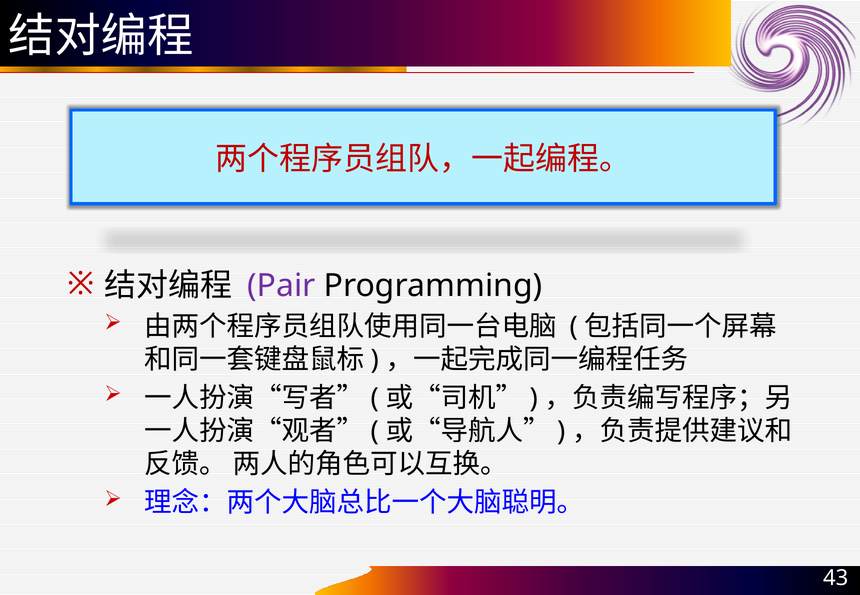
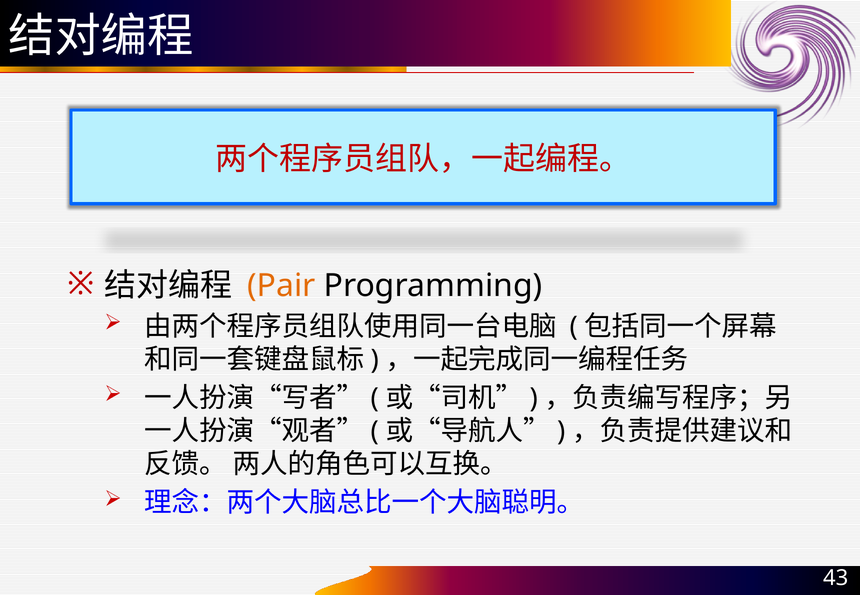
Pair colour: purple -> orange
